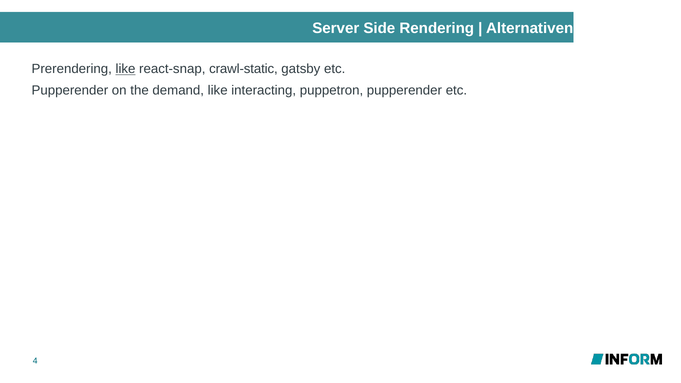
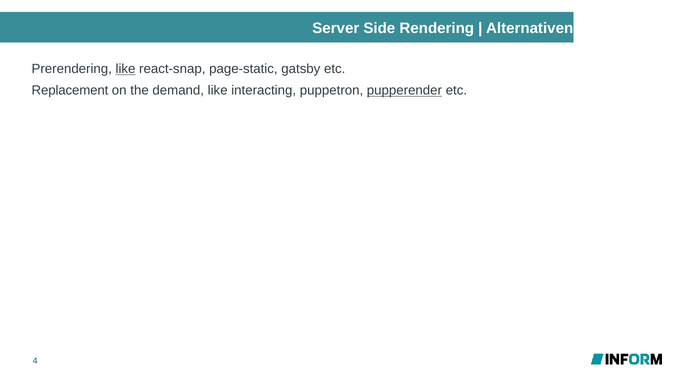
crawl-static: crawl-static -> page-static
Pupperender at (70, 91): Pupperender -> Replacement
pupperender at (404, 91) underline: none -> present
